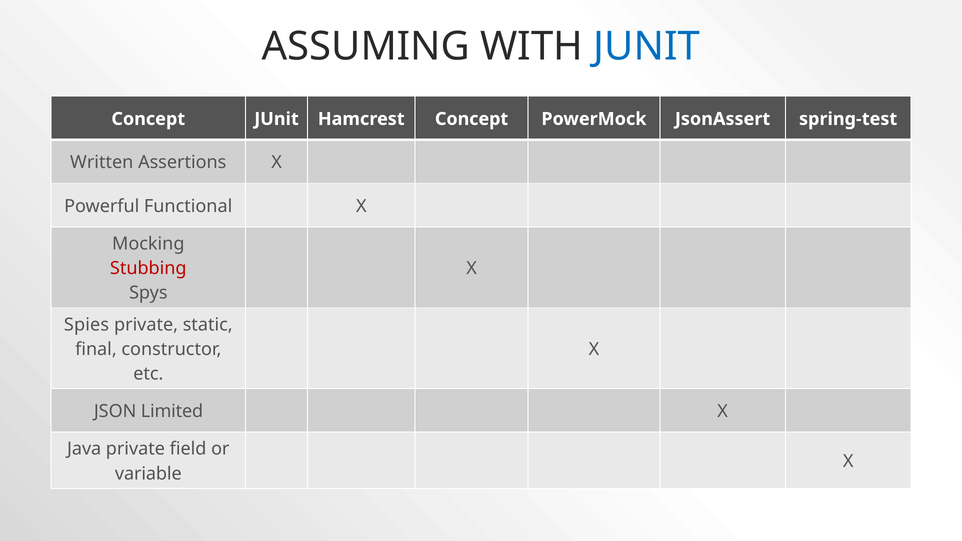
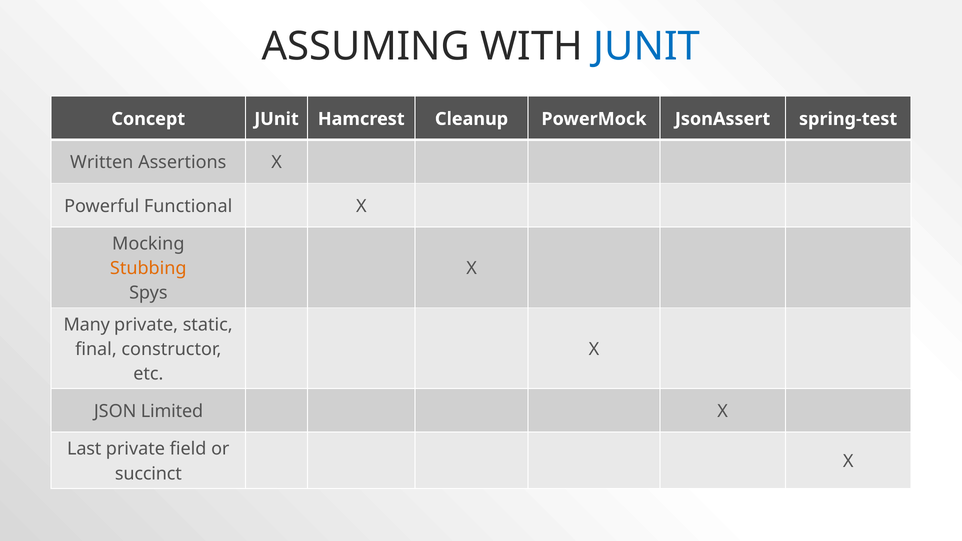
Hamcrest Concept: Concept -> Cleanup
Stubbing colour: red -> orange
Spies: Spies -> Many
Java: Java -> Last
variable: variable -> succinct
